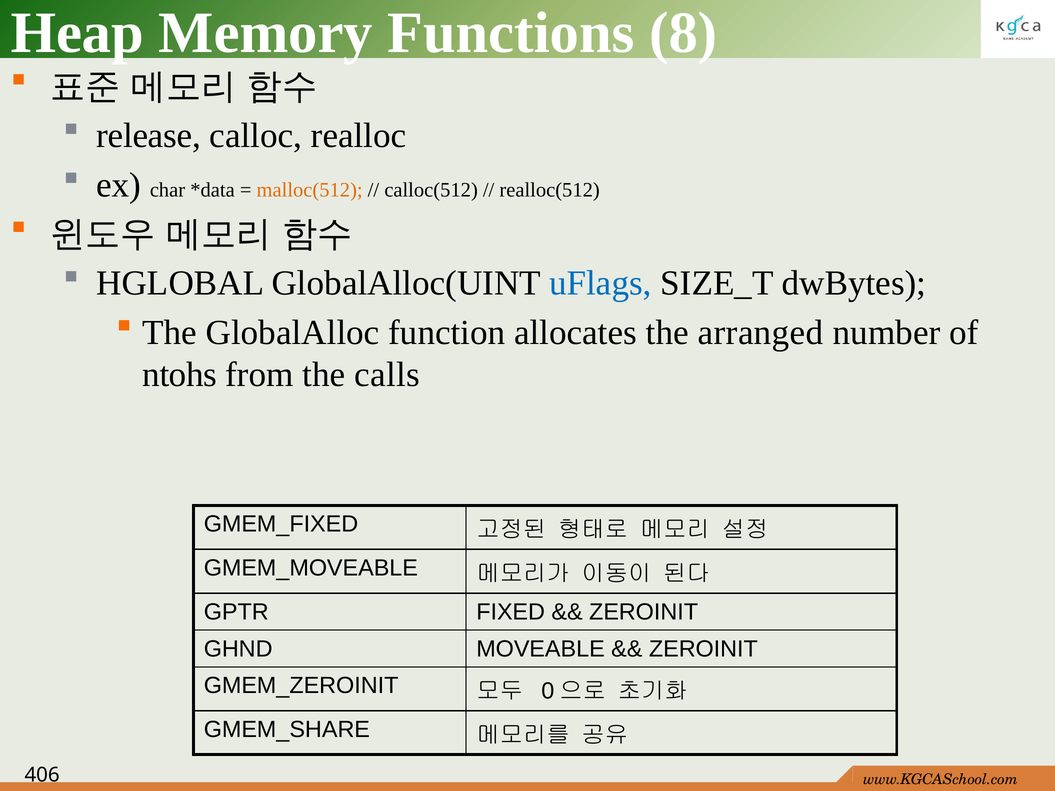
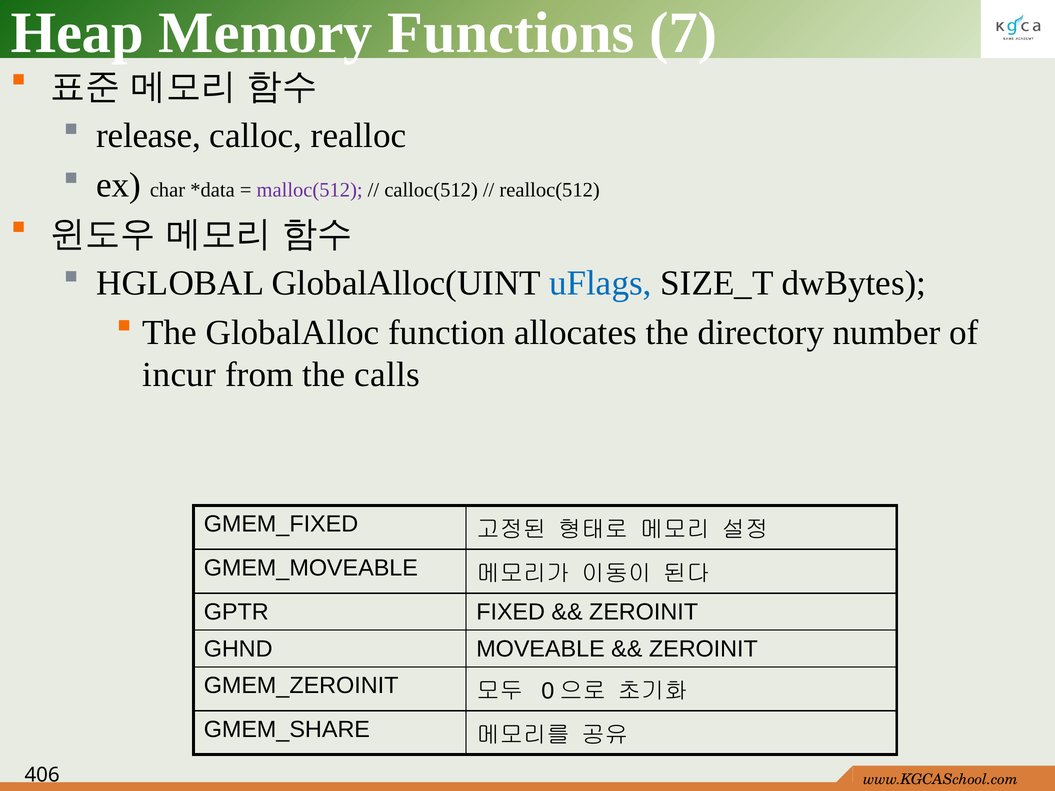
8: 8 -> 7
malloc(512 colour: orange -> purple
arranged: arranged -> directory
ntohs: ntohs -> incur
